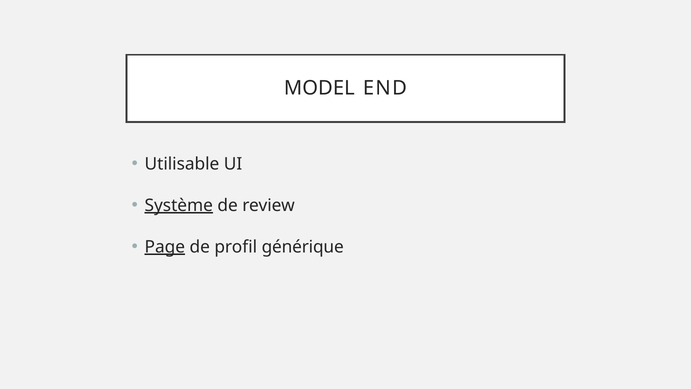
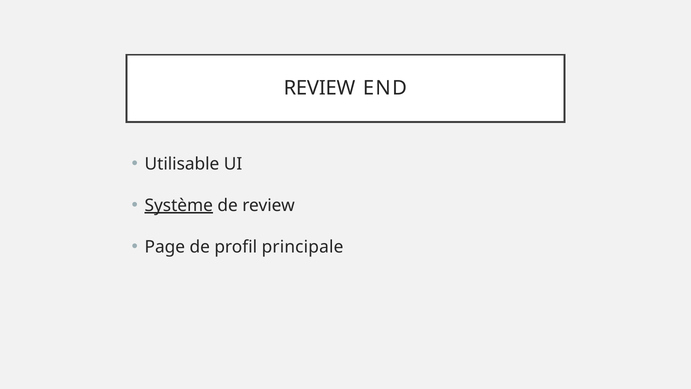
MODEL at (319, 88): MODEL -> REVIEW
Page underline: present -> none
générique: générique -> principale
